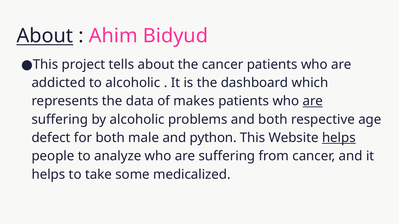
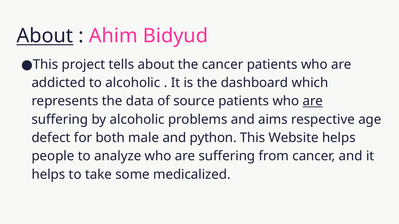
makes: makes -> source
and both: both -> aims
helps at (339, 138) underline: present -> none
